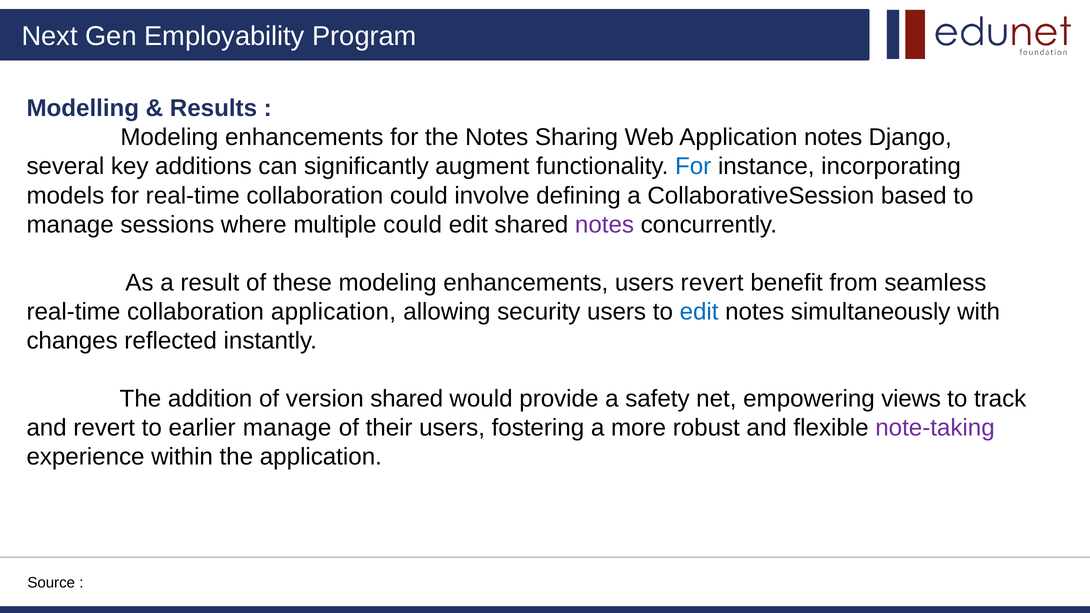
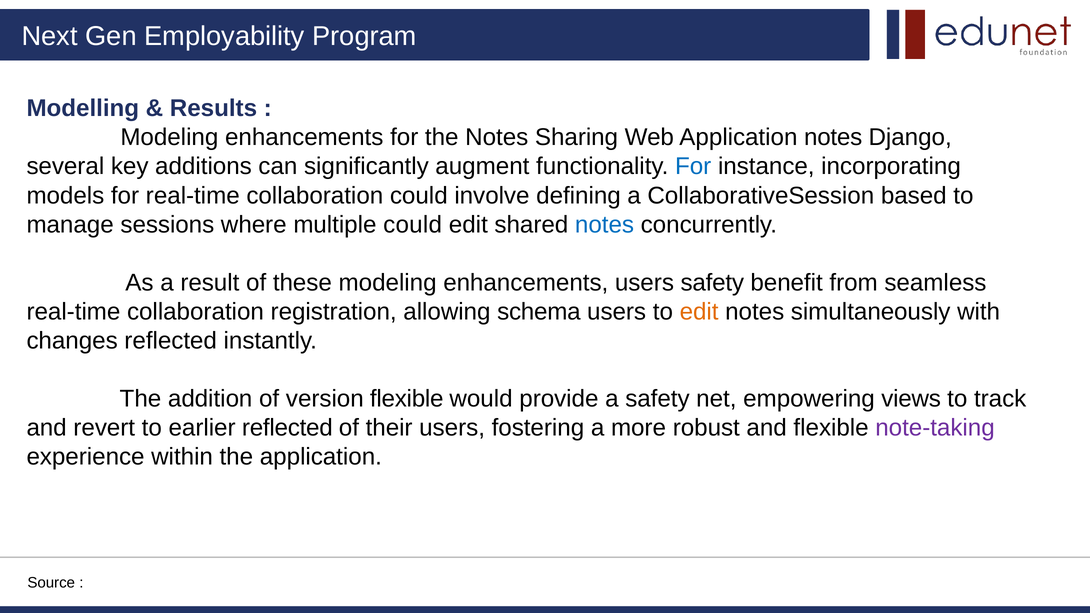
notes at (605, 225) colour: purple -> blue
users revert: revert -> safety
collaboration application: application -> registration
security: security -> schema
edit at (699, 312) colour: blue -> orange
version shared: shared -> flexible
earlier manage: manage -> reflected
